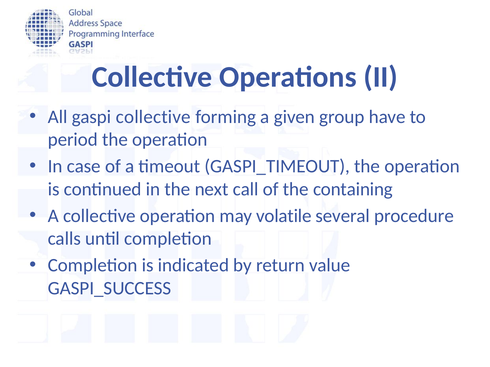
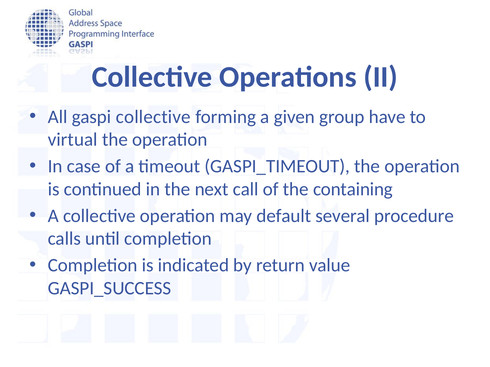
period: period -> virtual
volatile: volatile -> default
